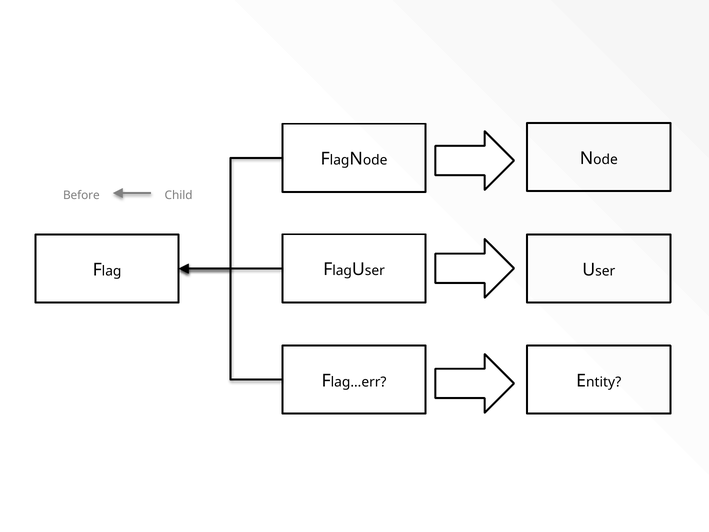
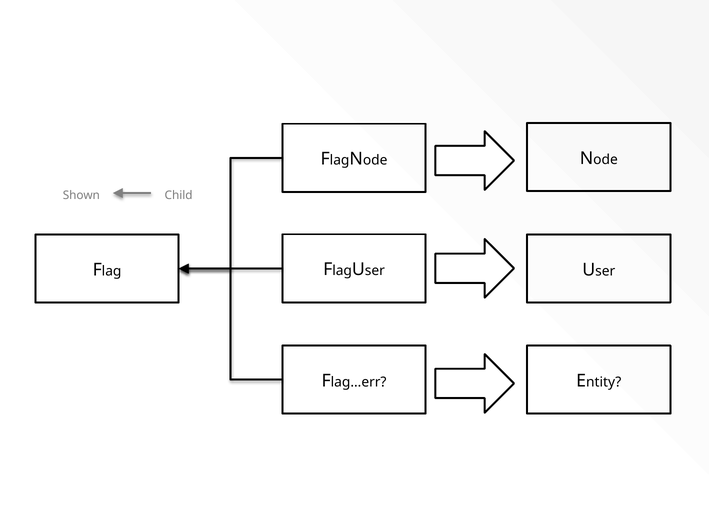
Before: Before -> Shown
